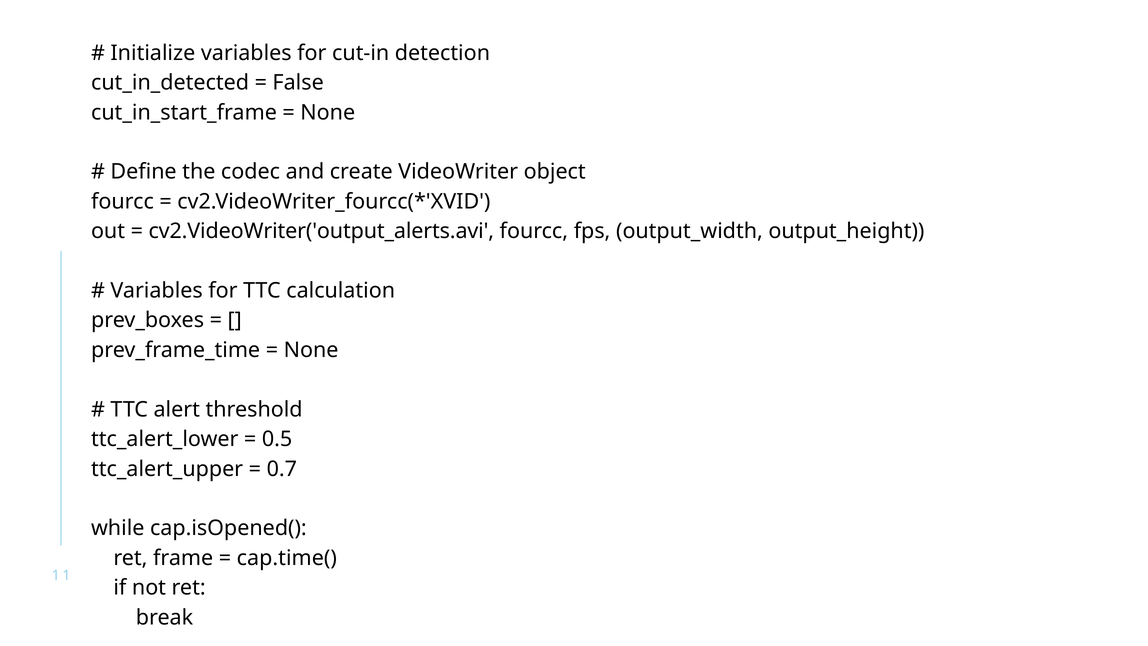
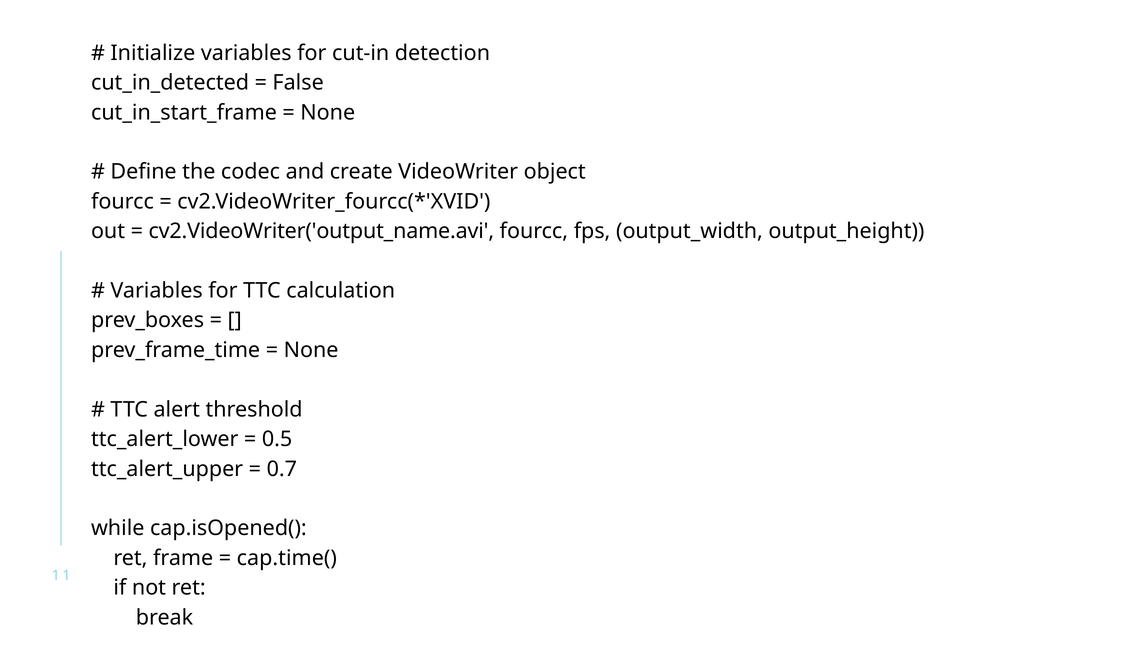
cv2.VideoWriter('output_alerts.avi: cv2.VideoWriter('output_alerts.avi -> cv2.VideoWriter('output_name.avi
